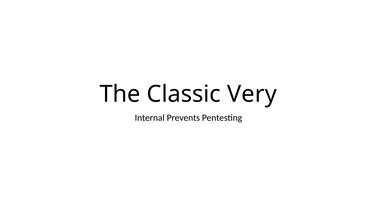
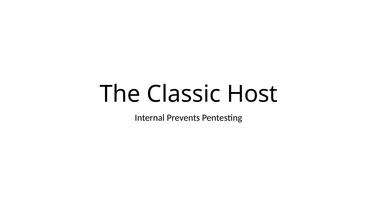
Very: Very -> Host
